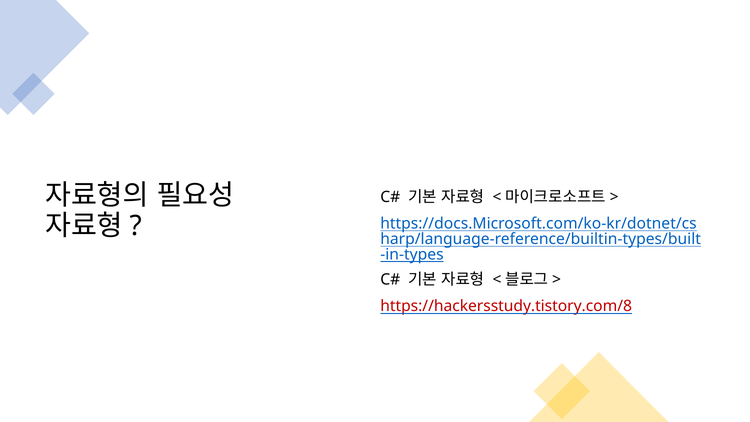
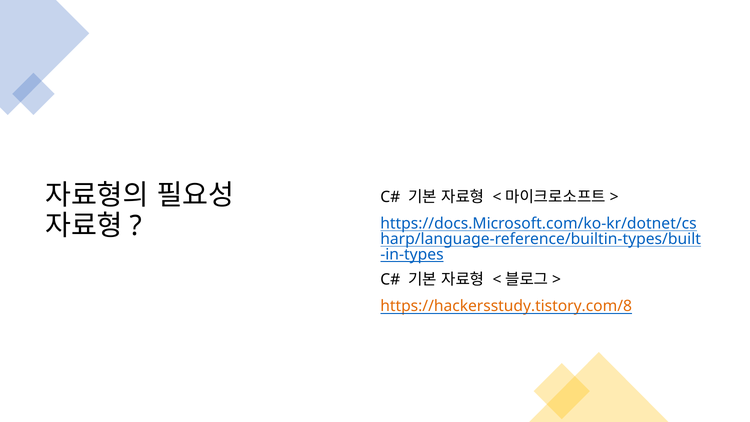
https://hackersstudy.tistory.com/8 colour: red -> orange
